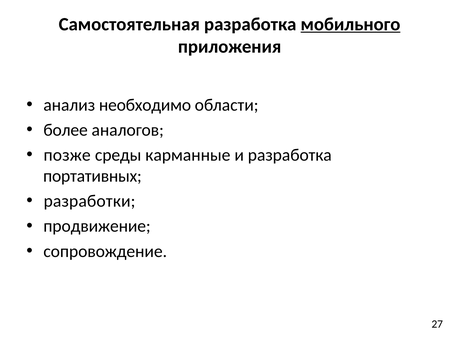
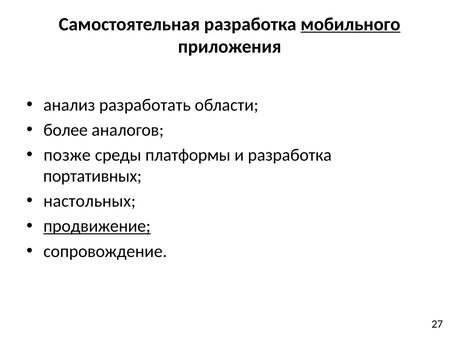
необходимо: необходимо -> разработать
карманные: карманные -> платформы
разработки: разработки -> настольных
продвижение underline: none -> present
